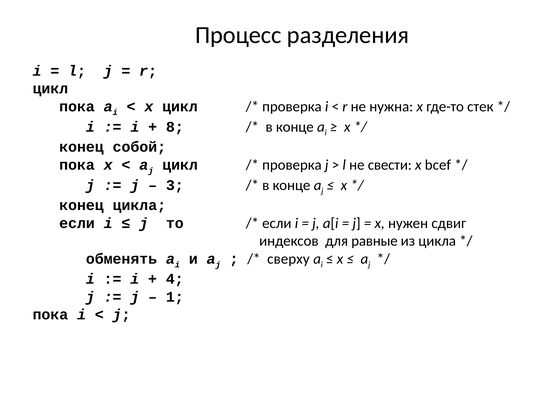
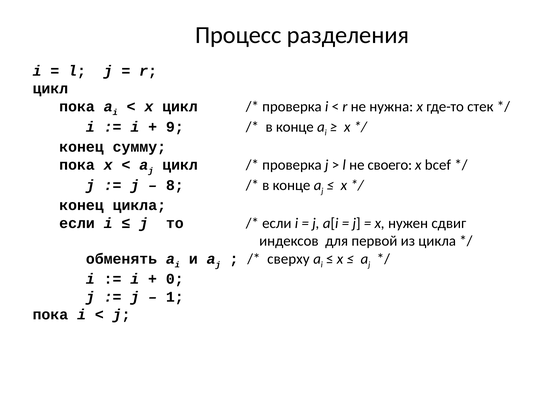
8: 8 -> 9
собой: собой -> сумму
свести: свести -> своего
3: 3 -> 8
равные: равные -> первой
4: 4 -> 0
